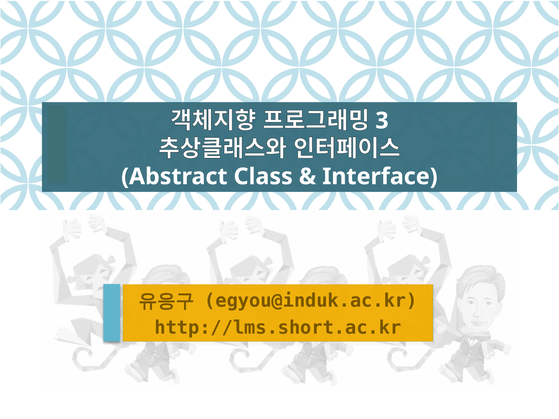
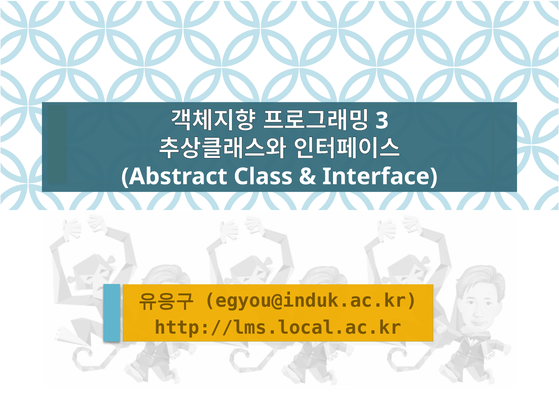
http://lms.short.ac.kr: http://lms.short.ac.kr -> http://lms.local.ac.kr
